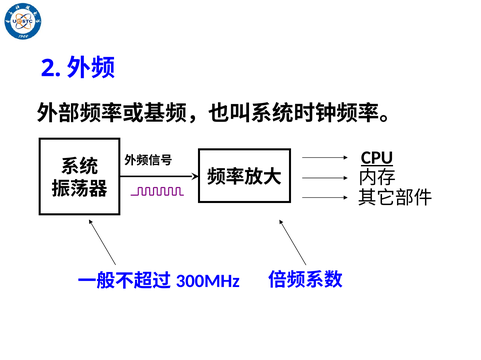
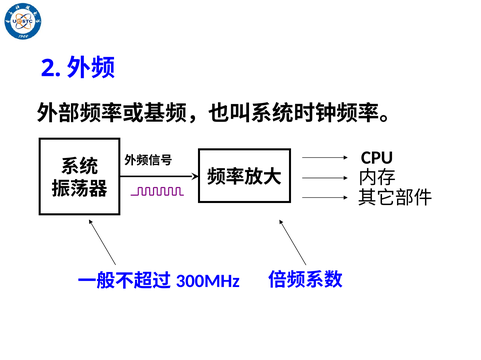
CPU underline: present -> none
